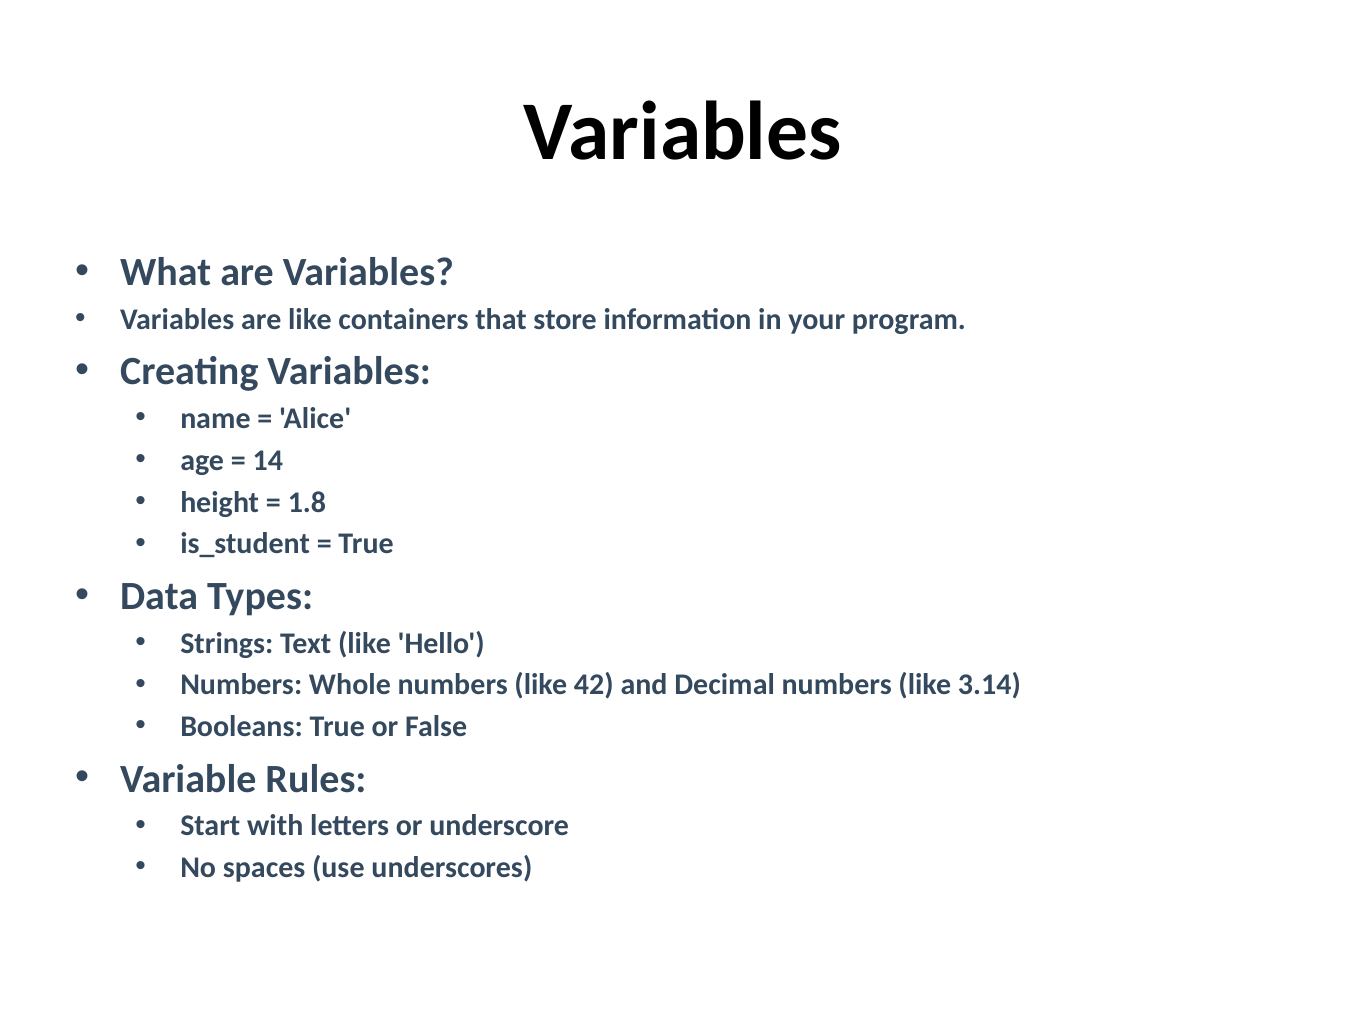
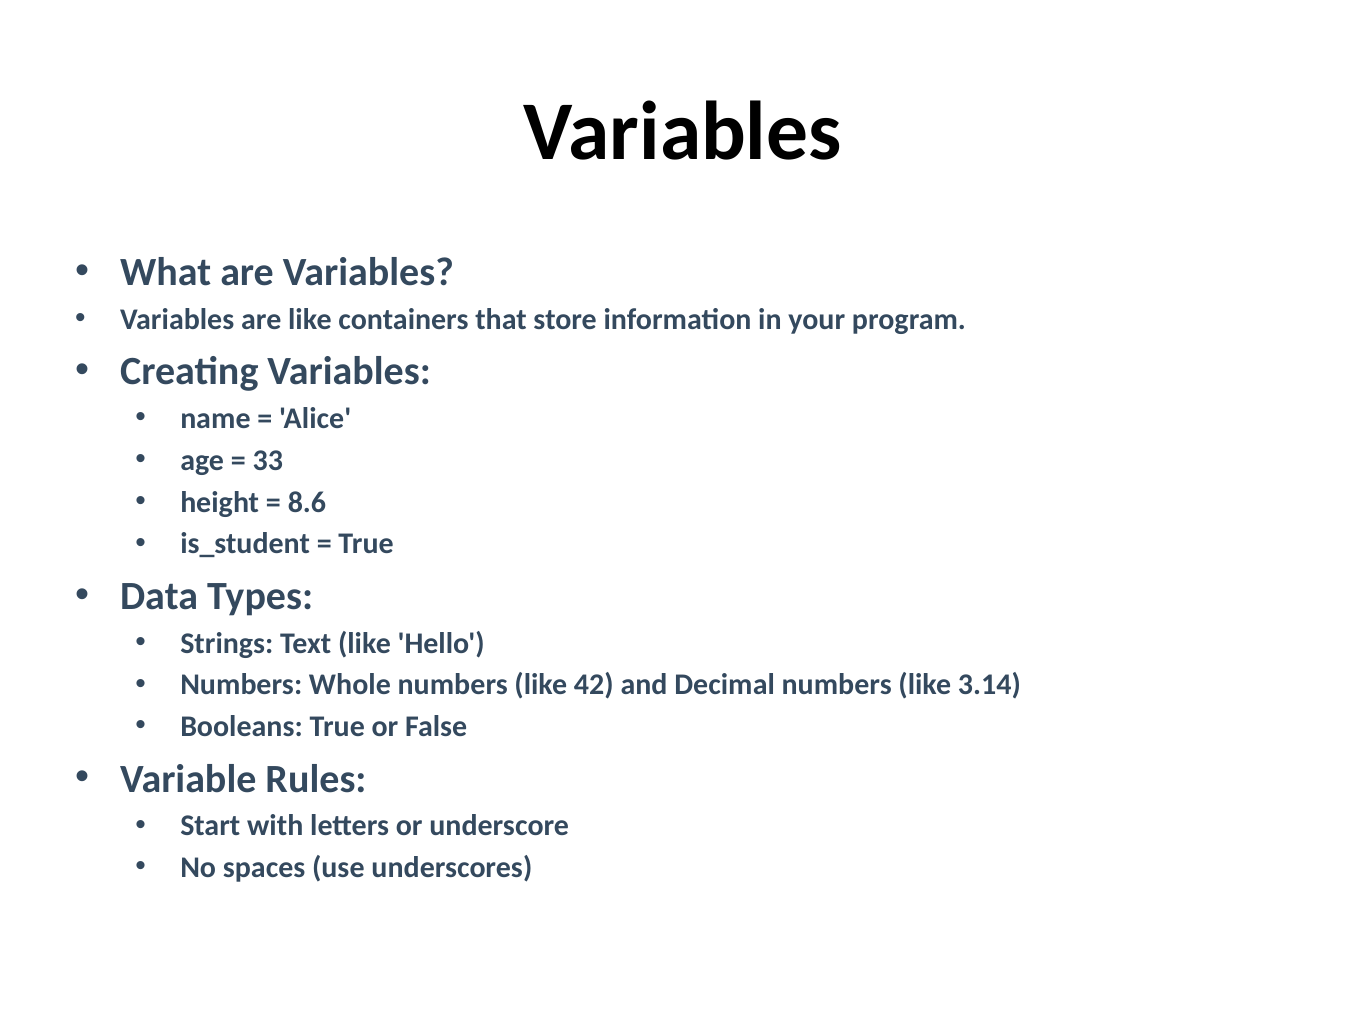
14: 14 -> 33
1.8: 1.8 -> 8.6
